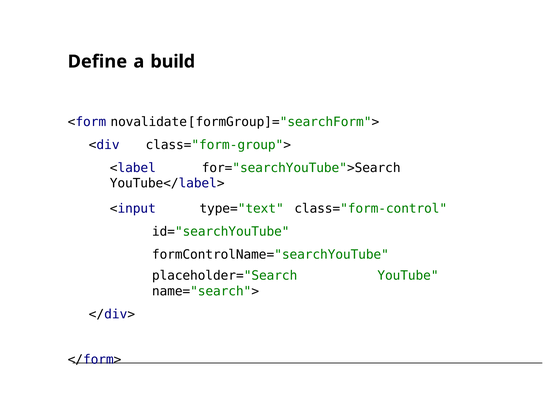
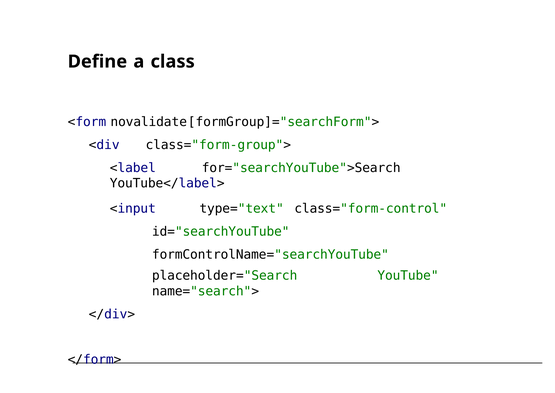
build: build -> class
